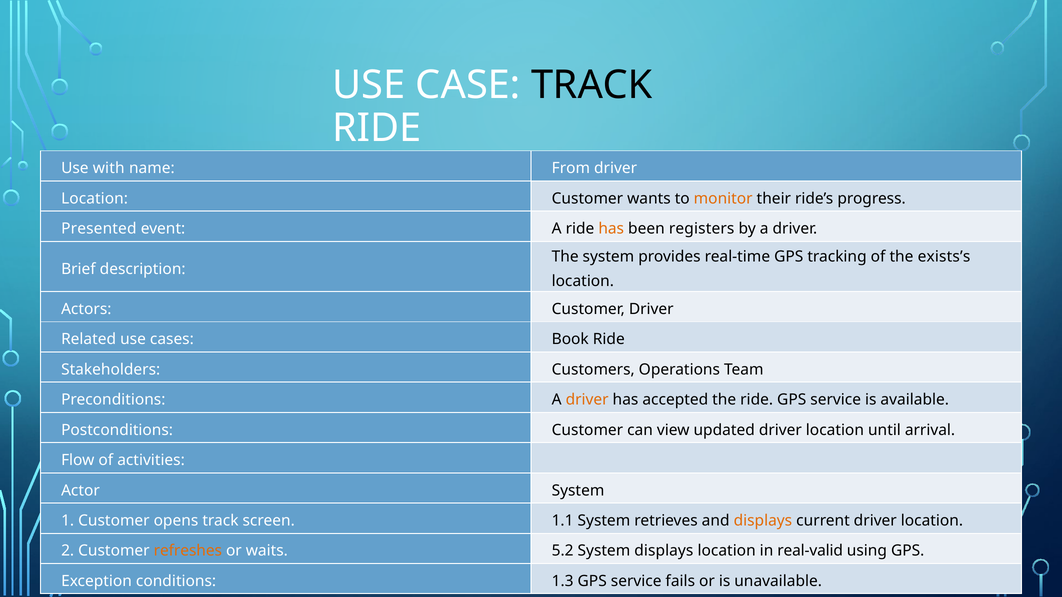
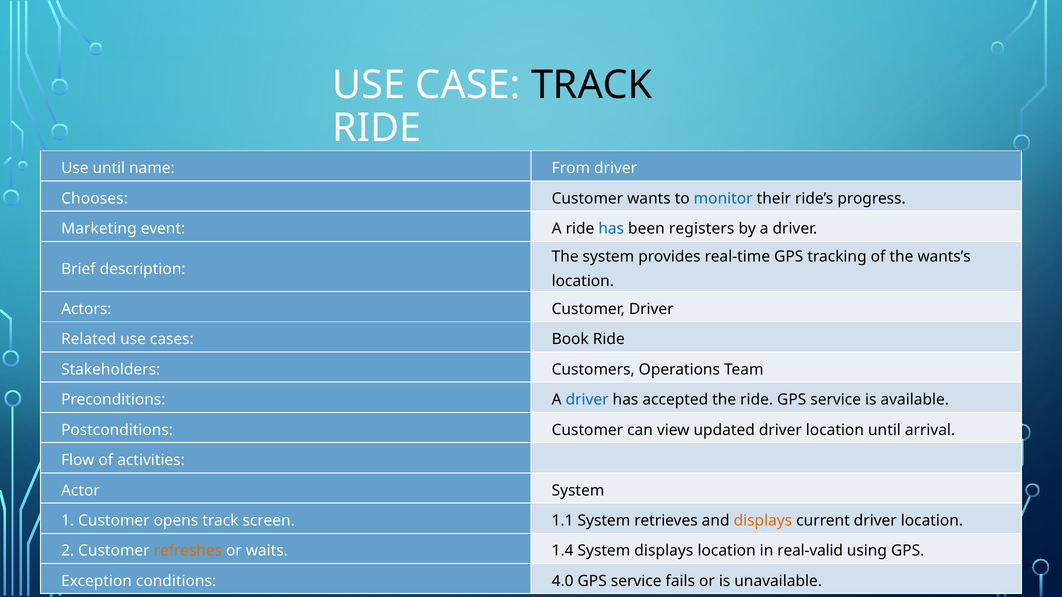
Use with: with -> until
Location at (95, 199): Location -> Chooses
monitor colour: orange -> blue
Presented: Presented -> Marketing
has at (611, 229) colour: orange -> blue
exists’s: exists’s -> wants’s
driver at (587, 400) colour: orange -> blue
5.2: 5.2 -> 1.4
1.3: 1.3 -> 4.0
